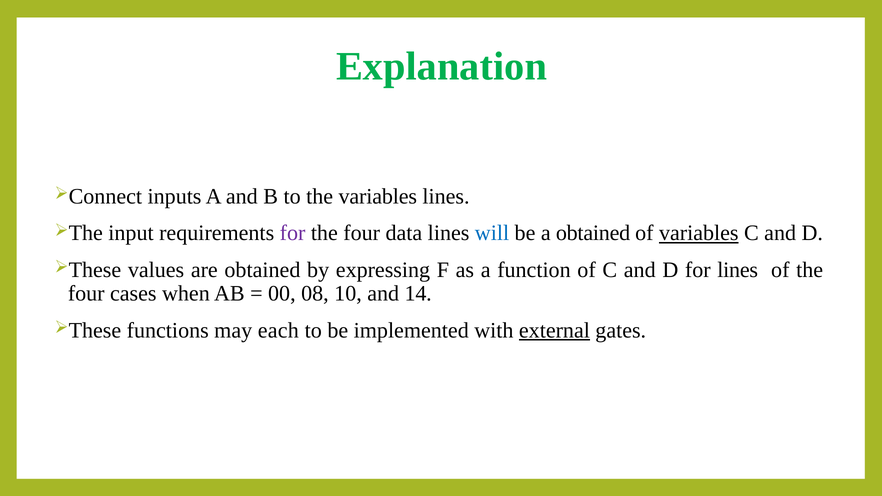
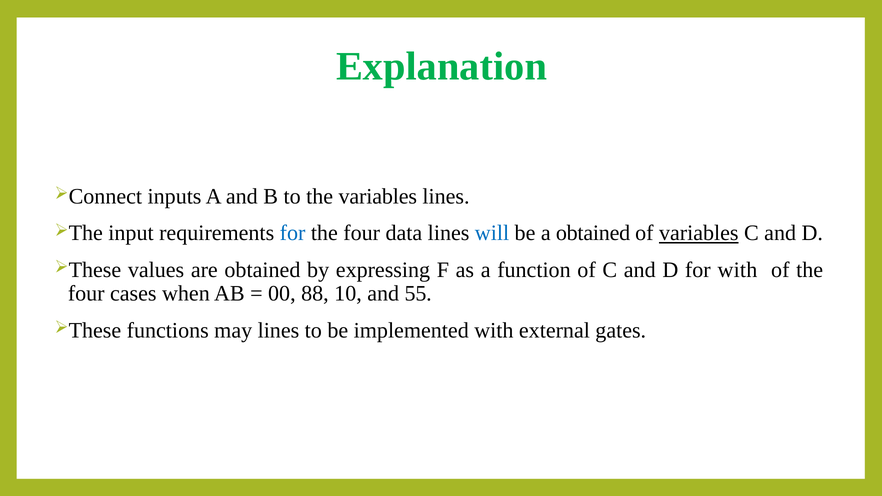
for at (293, 233) colour: purple -> blue
for lines: lines -> with
08: 08 -> 88
14: 14 -> 55
may each: each -> lines
external underline: present -> none
